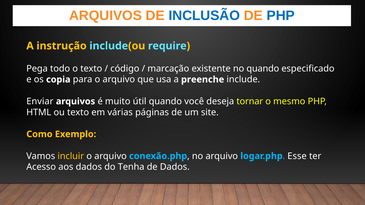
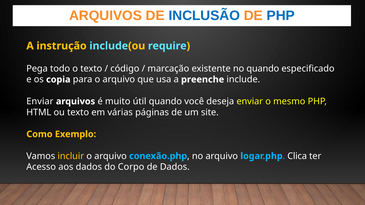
deseja tornar: tornar -> enviar
Esse: Esse -> Clica
Tenha: Tenha -> Corpo
